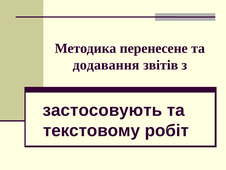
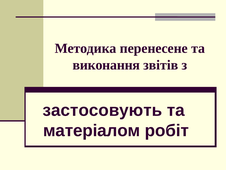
додавання: додавання -> виконання
текстовому: текстовому -> матеріалом
